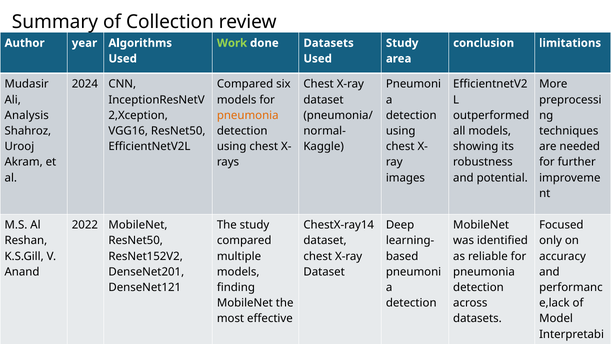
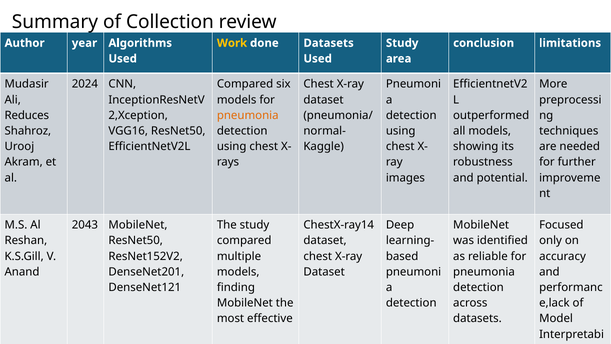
Work colour: light green -> yellow
Analysis: Analysis -> Reduces
2022: 2022 -> 2043
